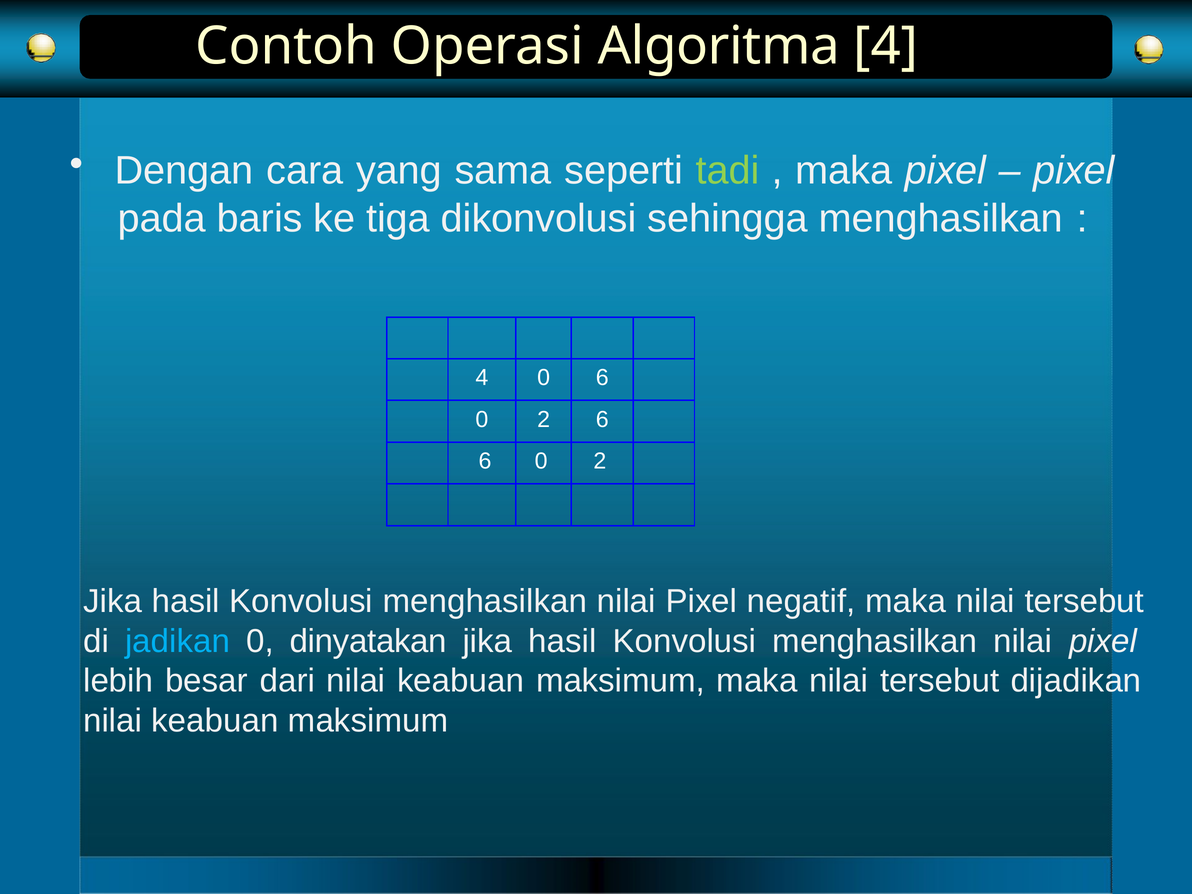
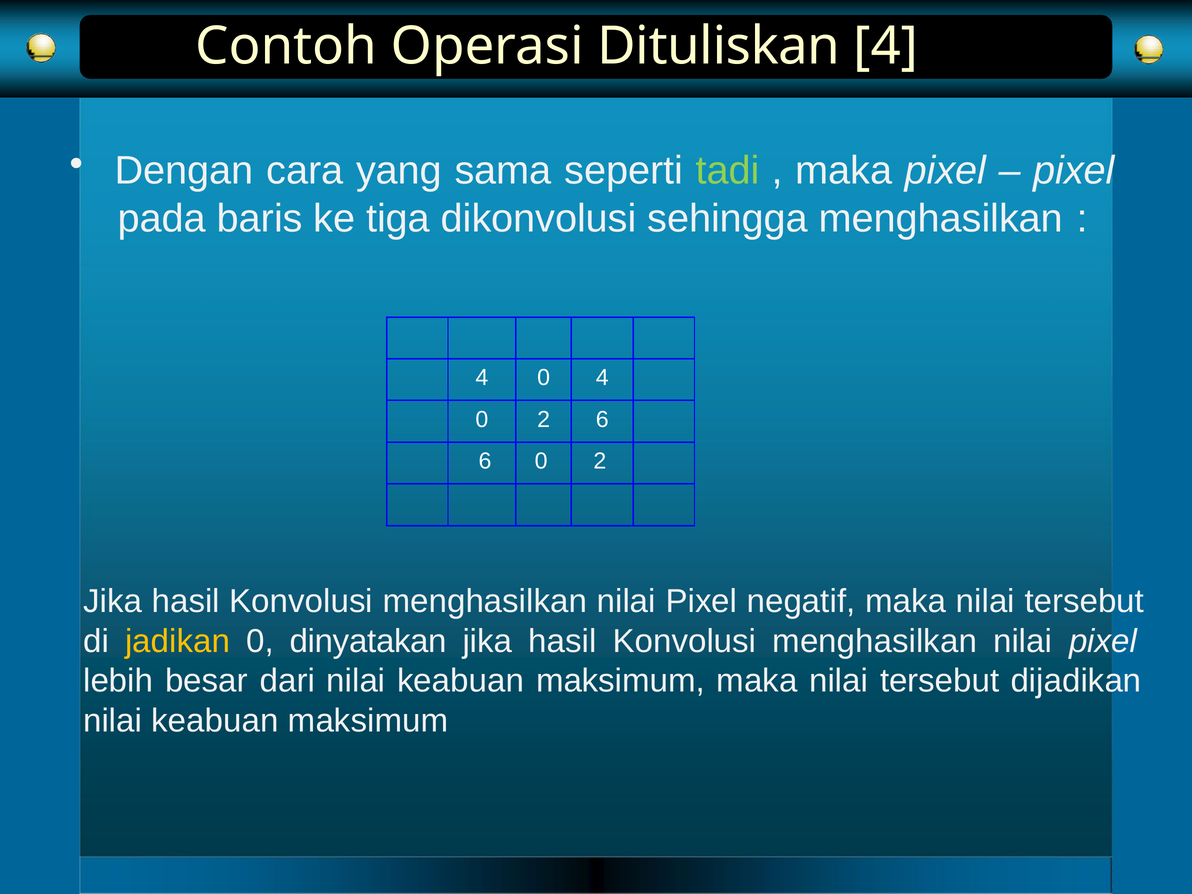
Algoritma: Algoritma -> Dituliskan
0 6: 6 -> 4
jadikan colour: light blue -> yellow
